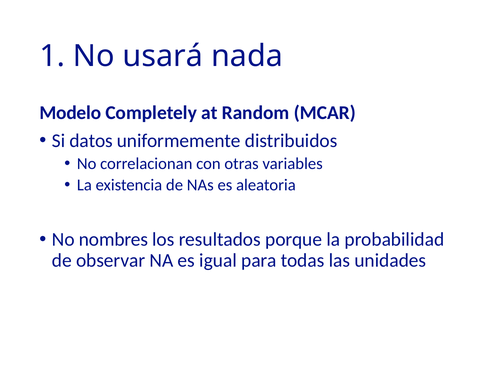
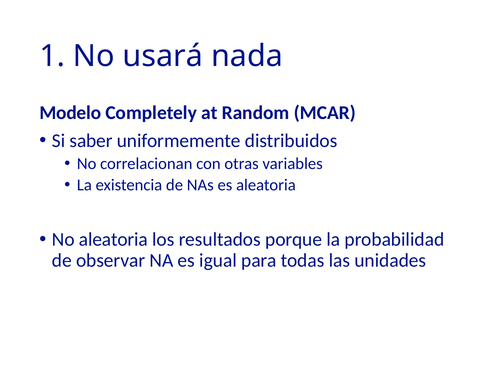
datos: datos -> saber
No nombres: nombres -> aleatoria
